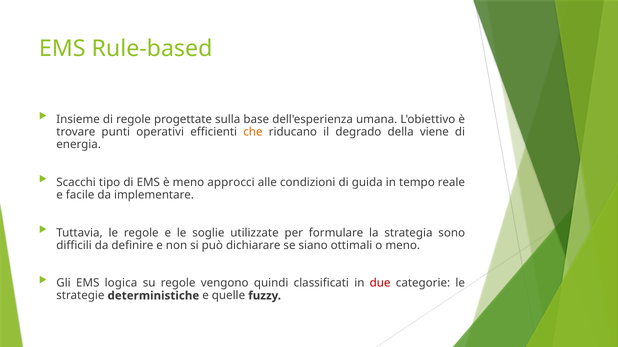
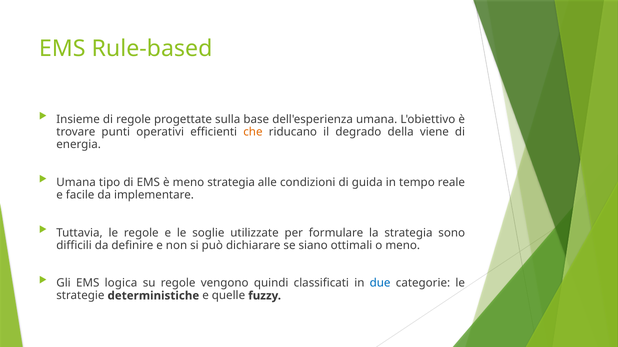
Scacchi at (76, 183): Scacchi -> Umana
meno approcci: approcci -> strategia
due colour: red -> blue
